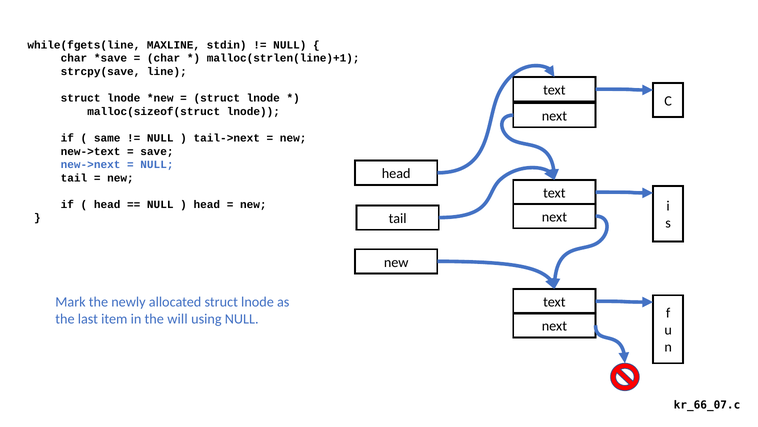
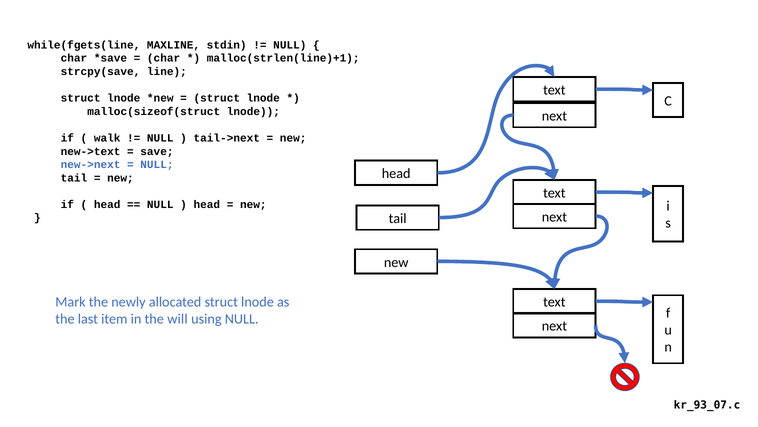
same: same -> walk
kr_66_07.c: kr_66_07.c -> kr_93_07.c
